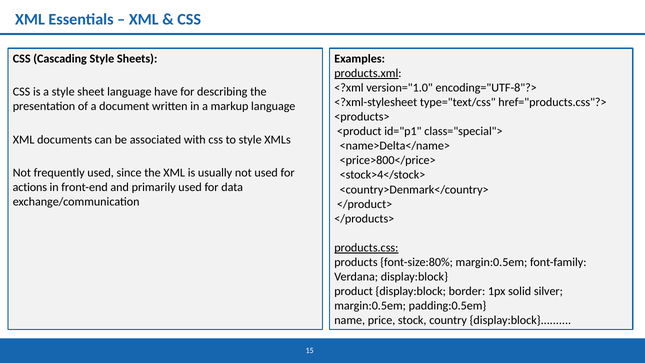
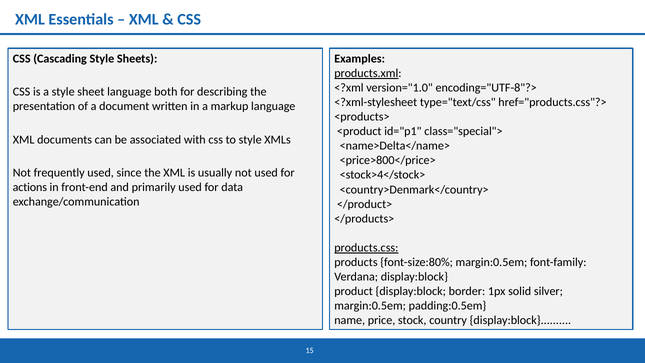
have: have -> both
